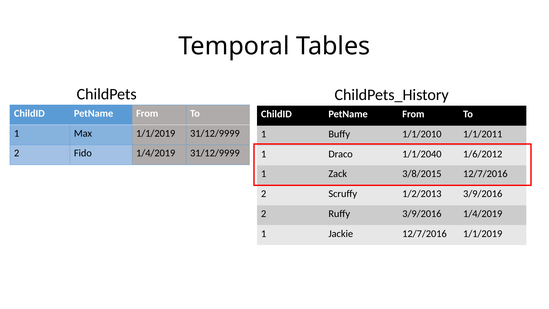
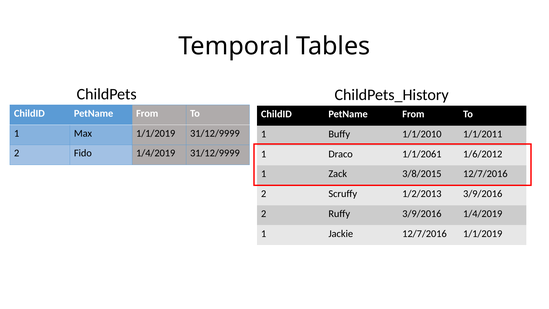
1/1/2040: 1/1/2040 -> 1/1/2061
